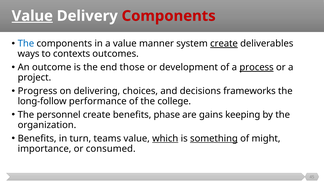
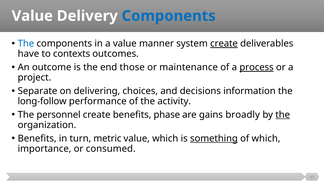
Value at (32, 16) underline: present -> none
Components at (169, 16) colour: red -> blue
ways: ways -> have
development: development -> maintenance
Progress: Progress -> Separate
frameworks: frameworks -> information
college: college -> activity
keeping: keeping -> broadly
the at (283, 115) underline: none -> present
teams: teams -> metric
which at (165, 139) underline: present -> none
of might: might -> which
